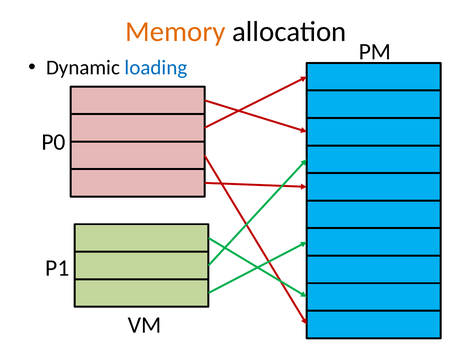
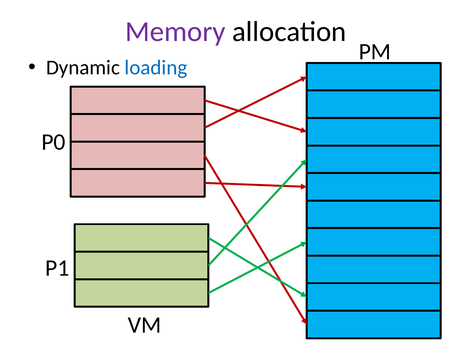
Memory colour: orange -> purple
